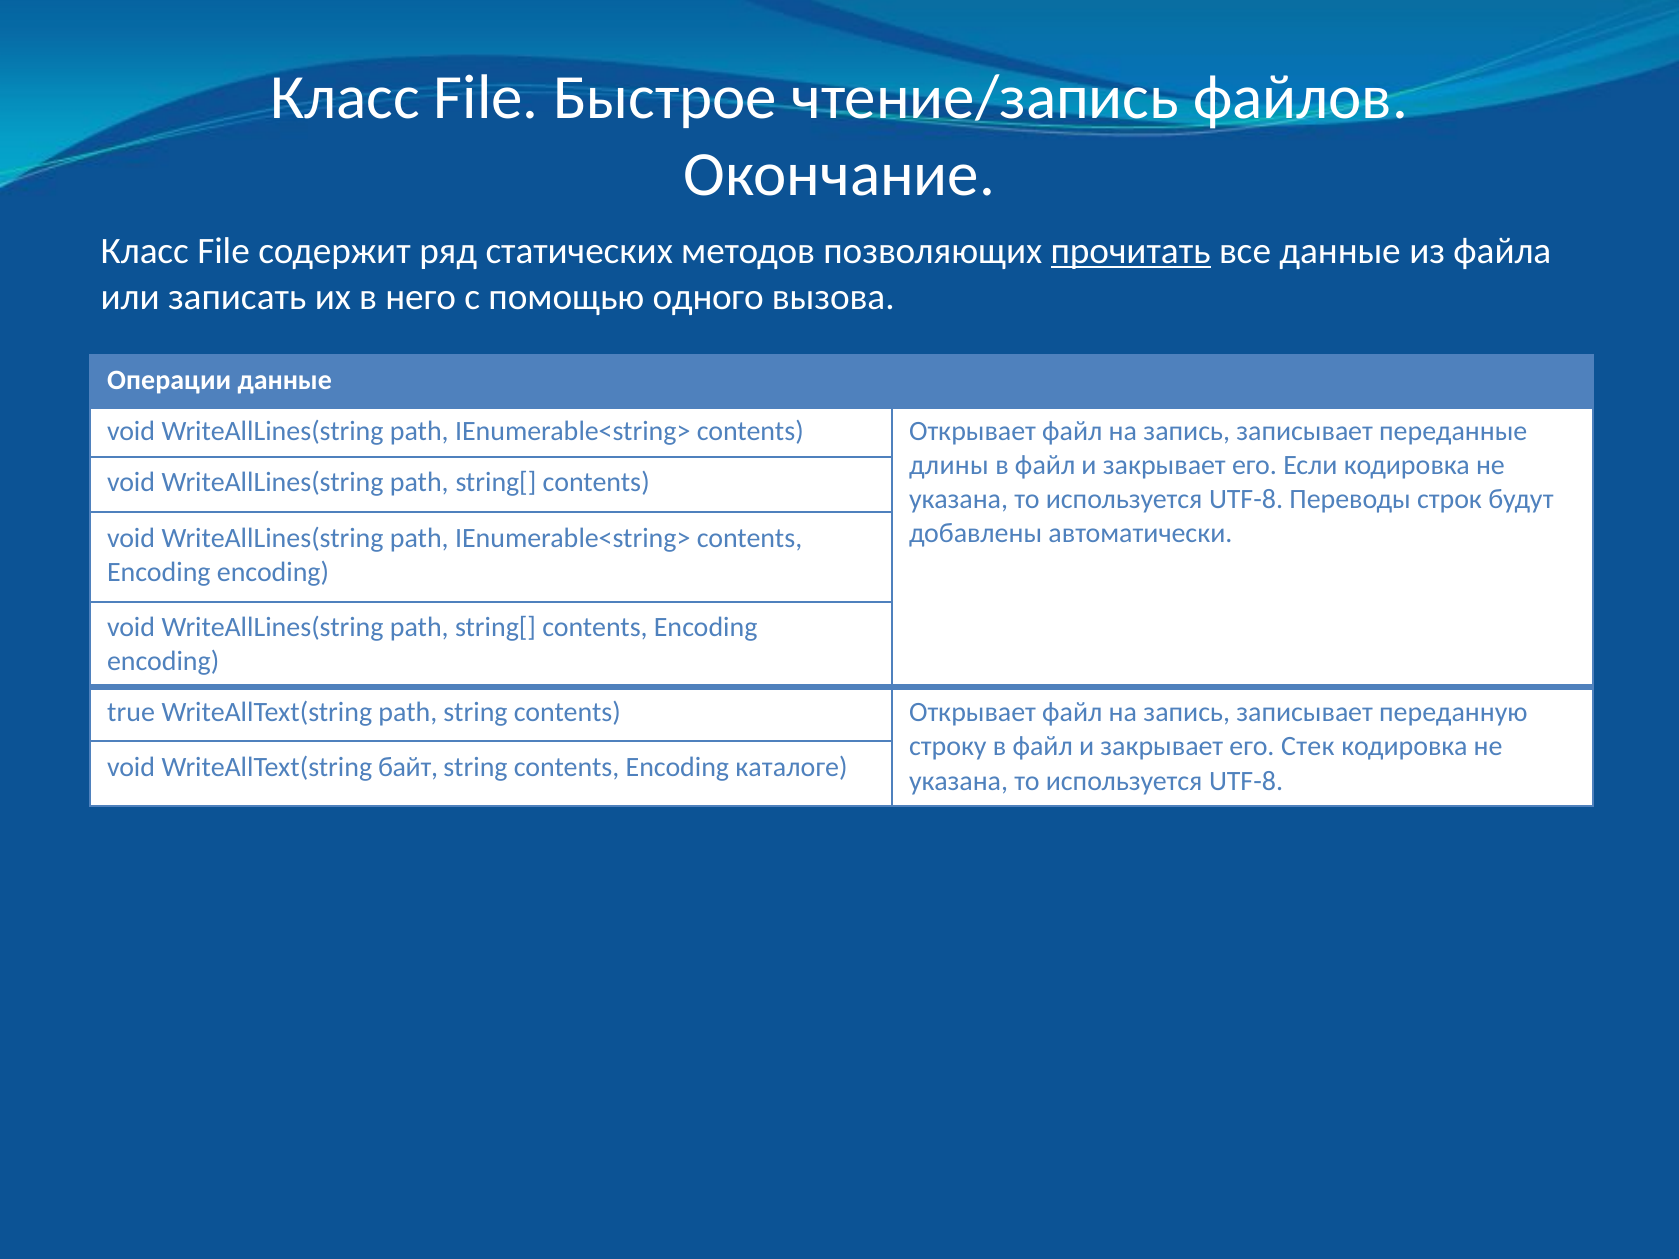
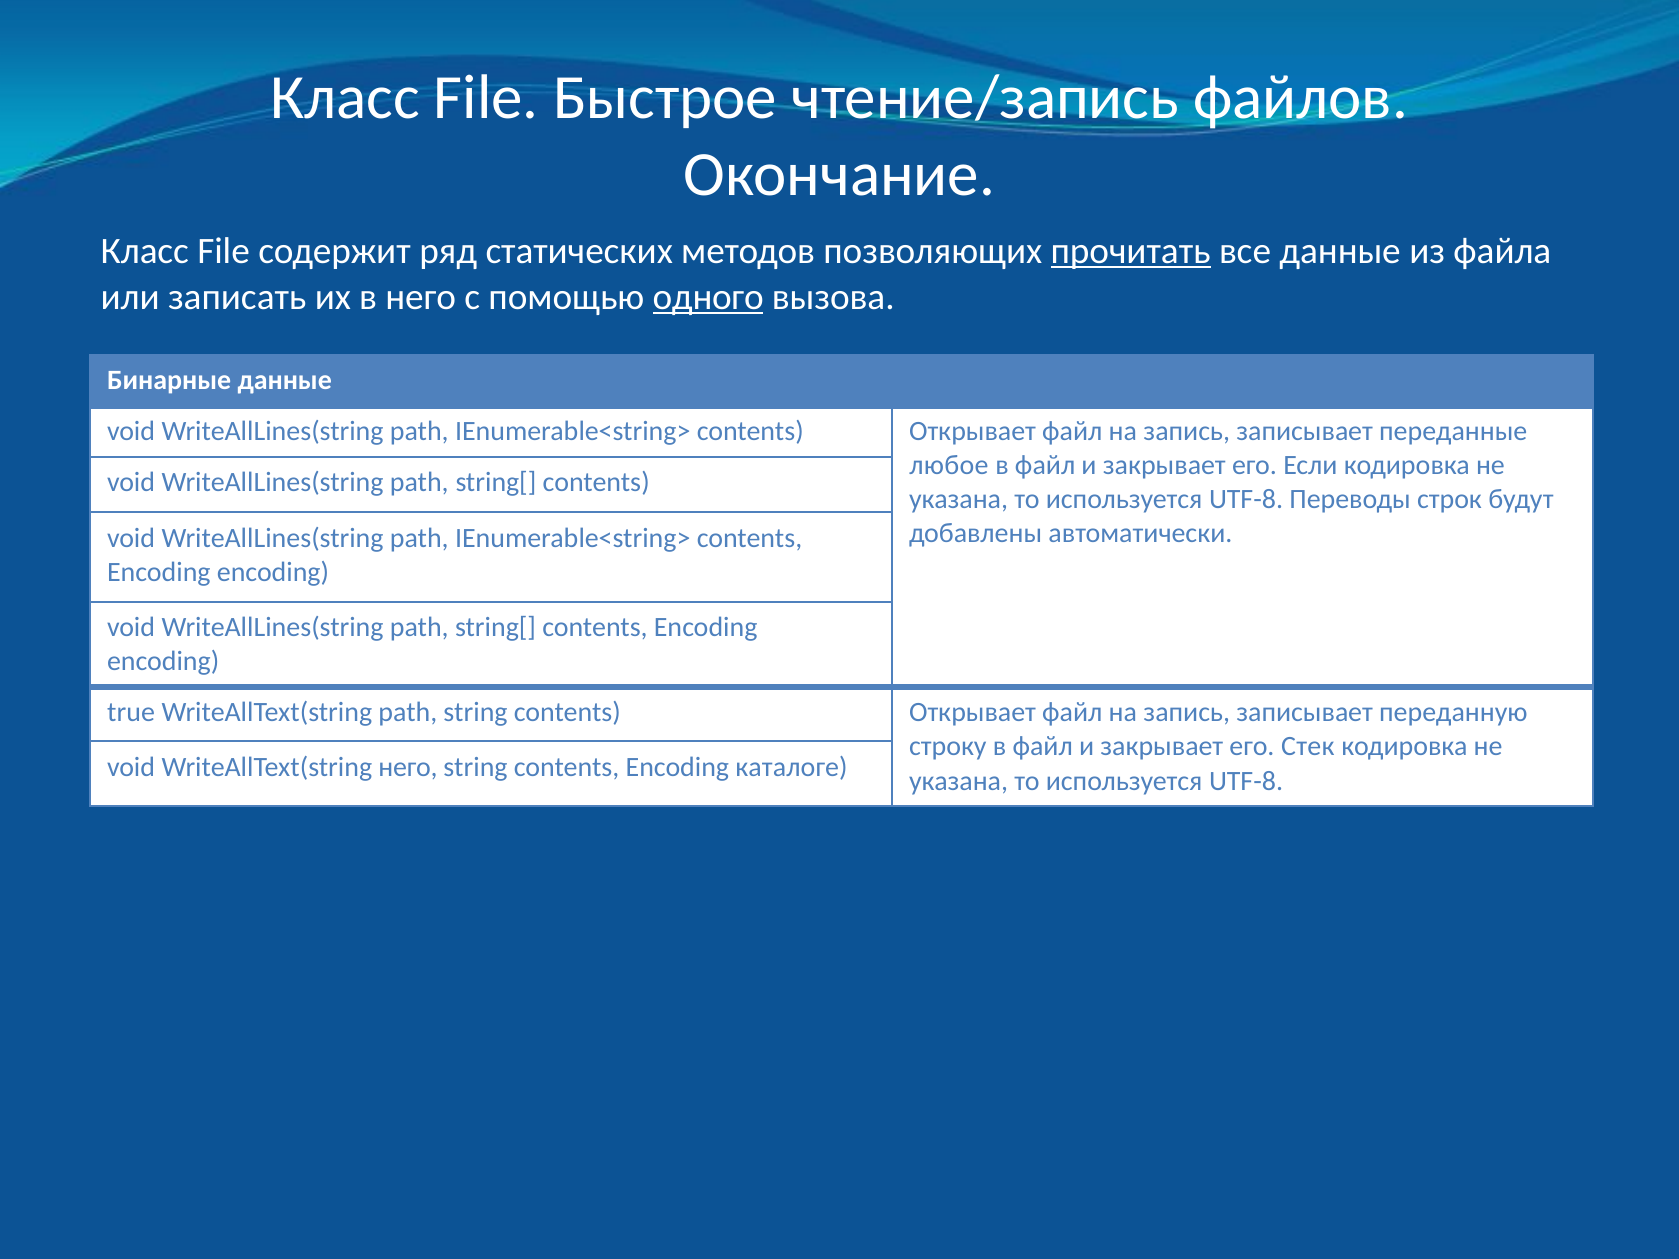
одного underline: none -> present
Операции: Операции -> Бинарные
длины: длины -> любое
WriteAllText(string байт: байт -> него
